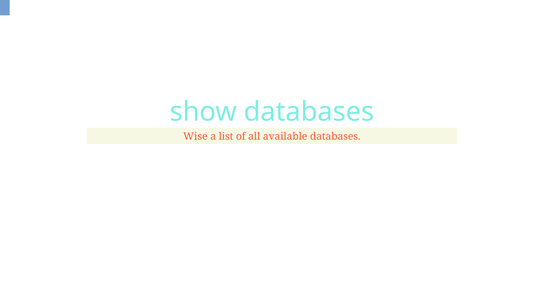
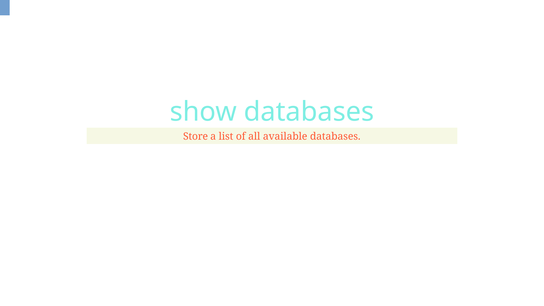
Wise: Wise -> Store
